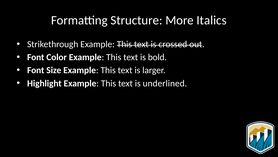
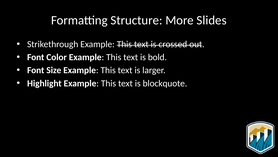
Italics: Italics -> Slides
underlined: underlined -> blockquote
